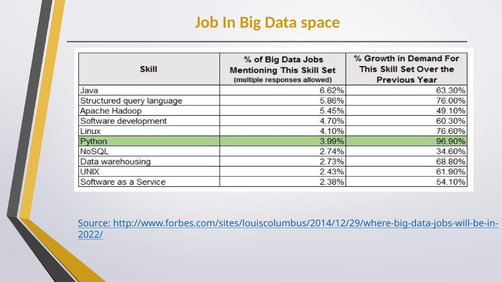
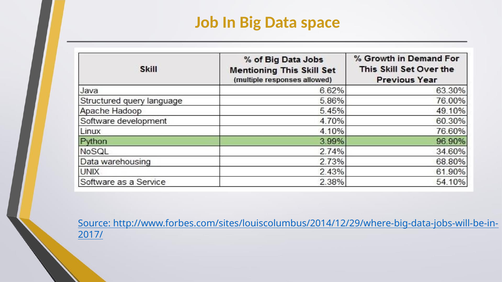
2022/: 2022/ -> 2017/
